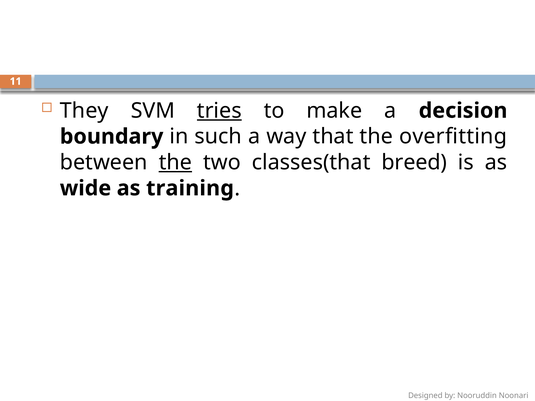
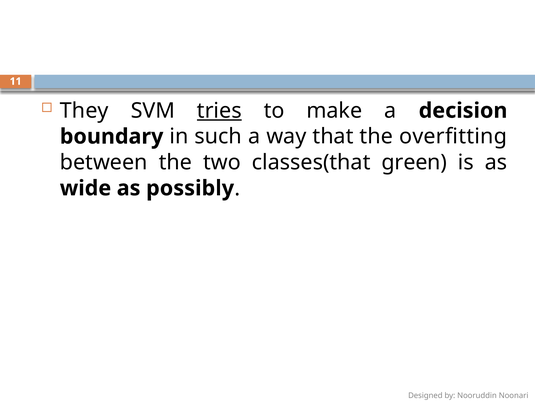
the at (175, 162) underline: present -> none
breed: breed -> green
training: training -> possibly
